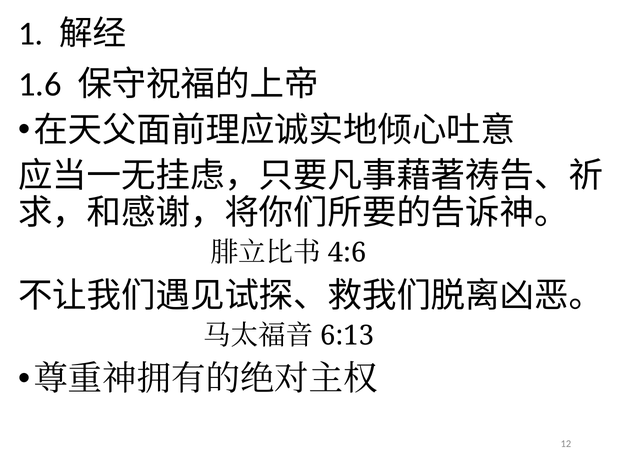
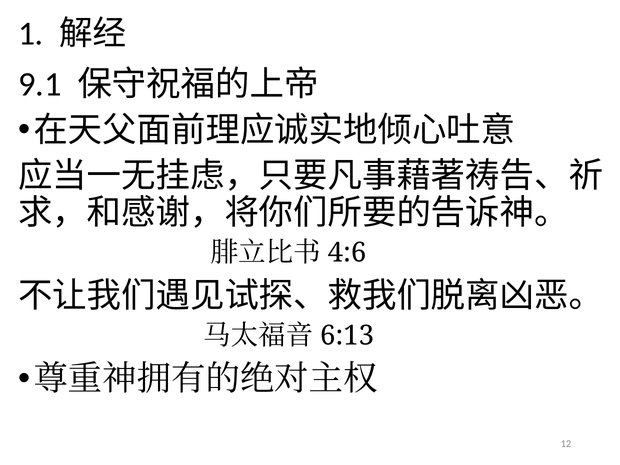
1.6: 1.6 -> 9.1
